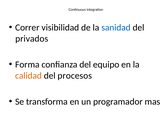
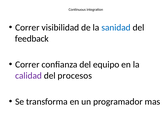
privados: privados -> feedback
Forma at (27, 65): Forma -> Correr
calidad colour: orange -> purple
